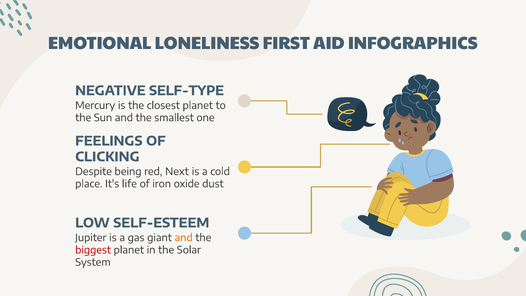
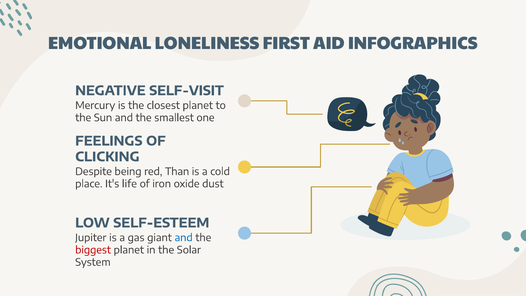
SELF-TYPE: SELF-TYPE -> SELF-VISIT
Next: Next -> Than
and at (184, 238) colour: orange -> blue
